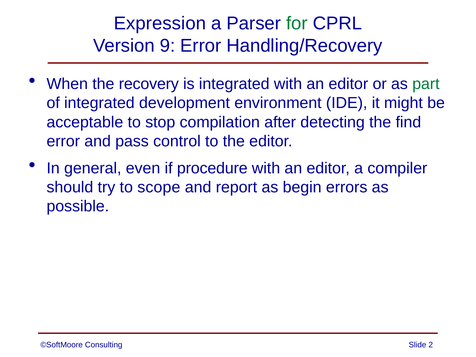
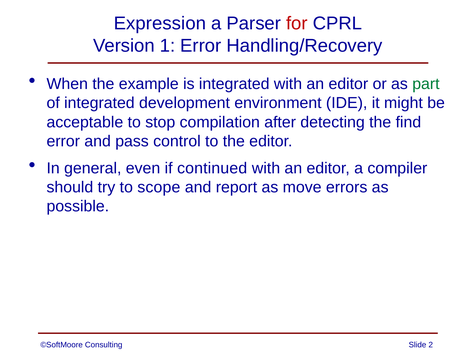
for colour: green -> red
9: 9 -> 1
recovery: recovery -> example
procedure: procedure -> continued
begin: begin -> move
